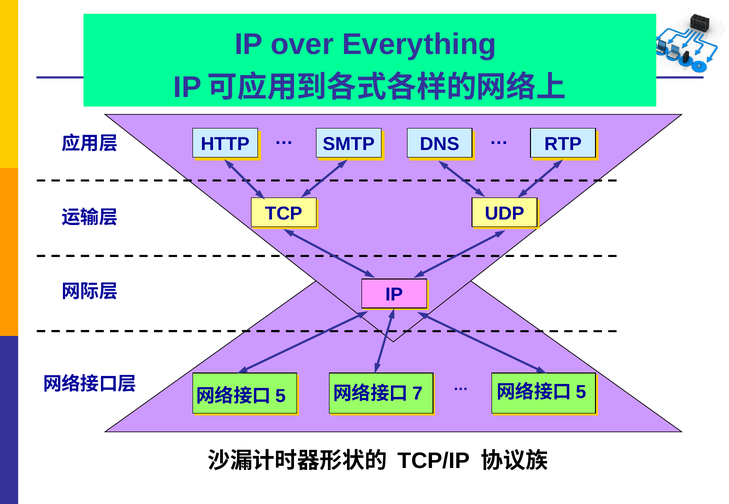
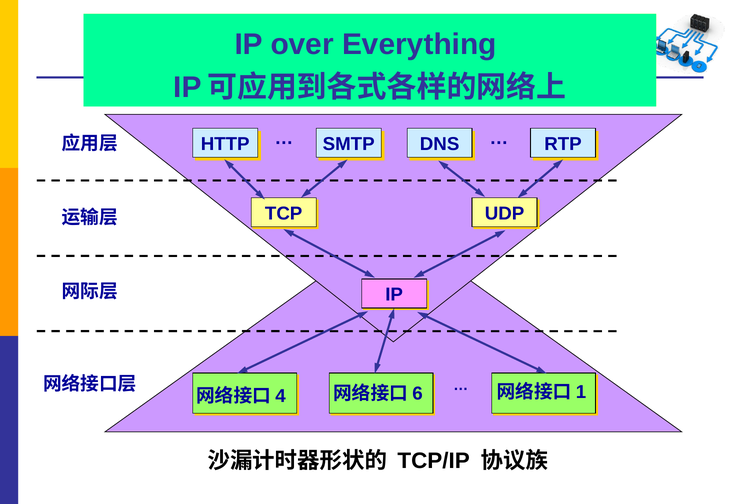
5 at (281, 397): 5 -> 4
7: 7 -> 6
5 at (581, 393): 5 -> 1
